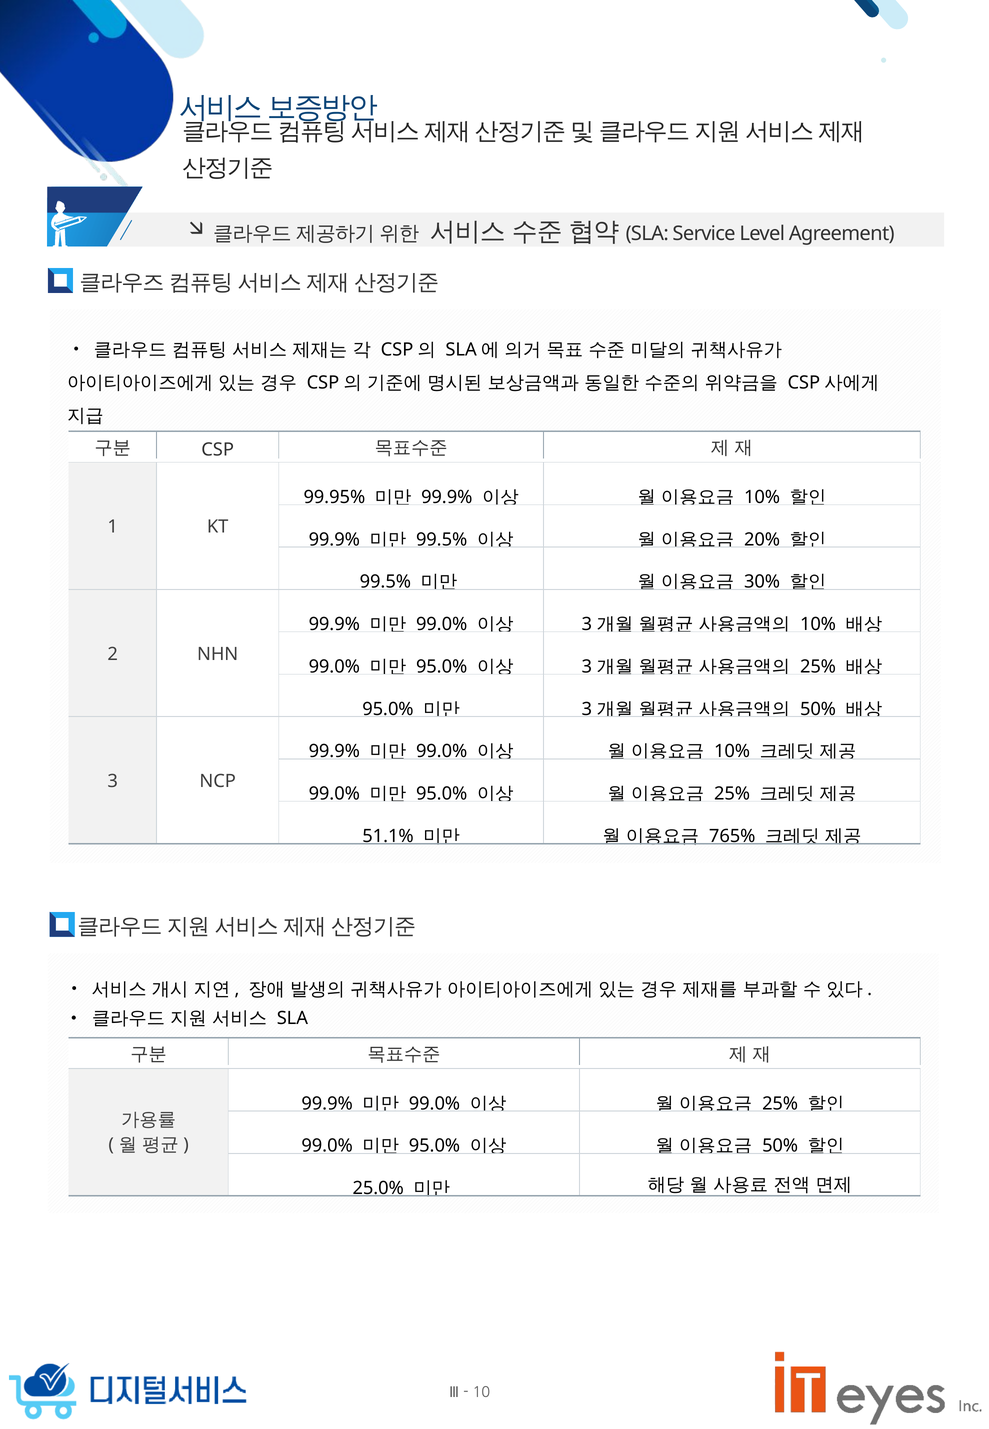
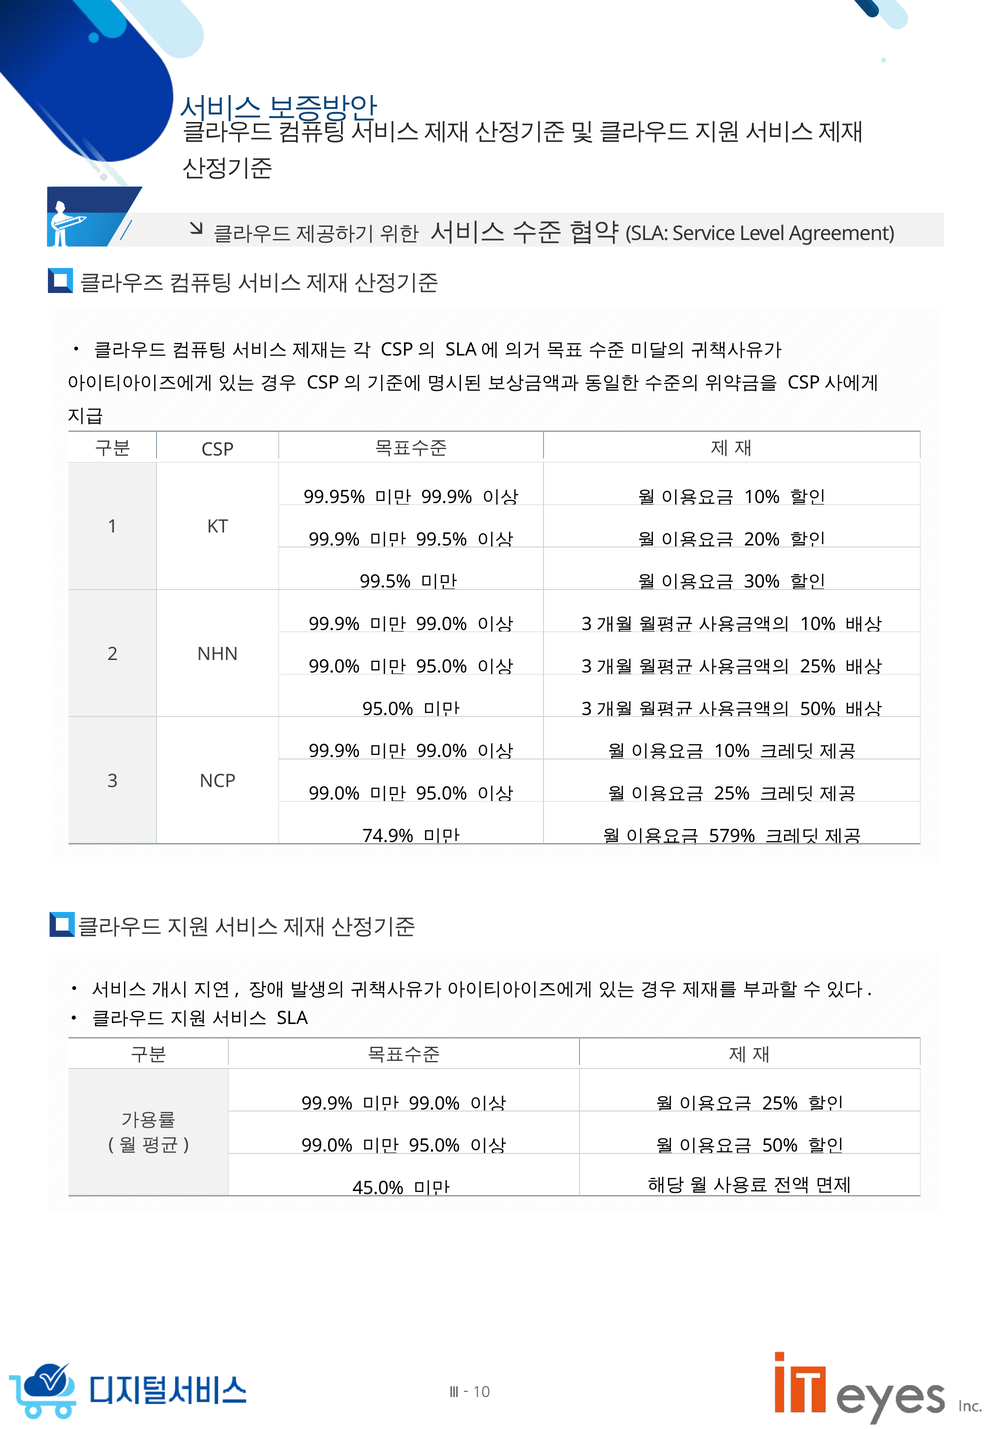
51.1%: 51.1% -> 74.9%
765%: 765% -> 579%
25.0%: 25.0% -> 45.0%
